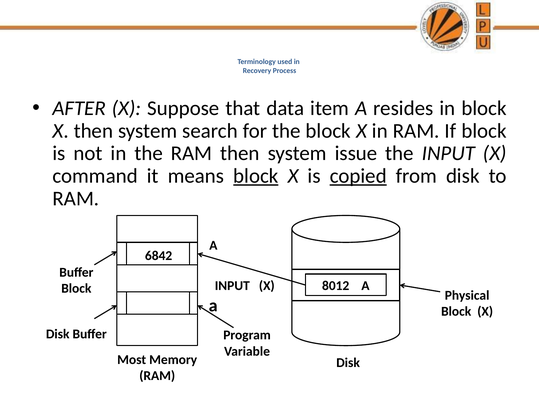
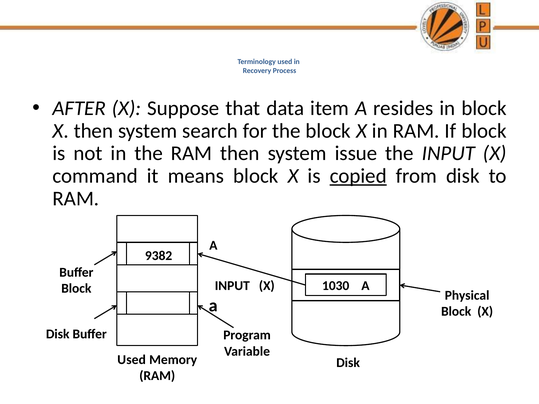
block at (256, 176) underline: present -> none
6842: 6842 -> 9382
8012: 8012 -> 1030
Most at (132, 360): Most -> Used
